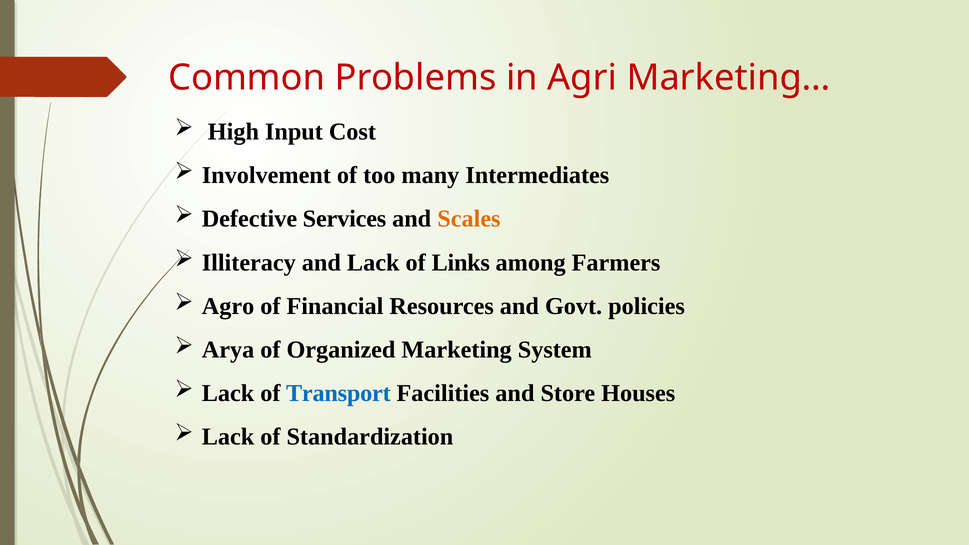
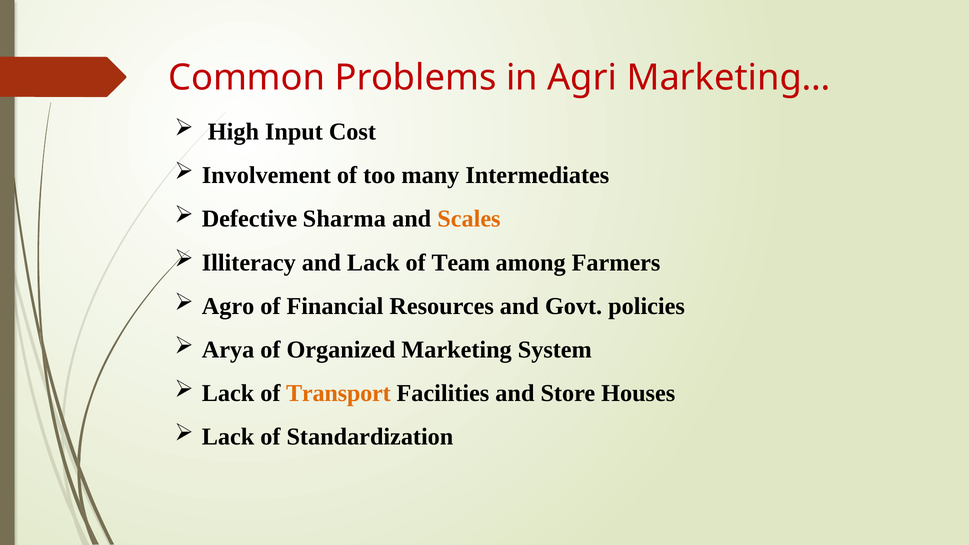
Services: Services -> Sharma
Links: Links -> Team
Transport colour: blue -> orange
